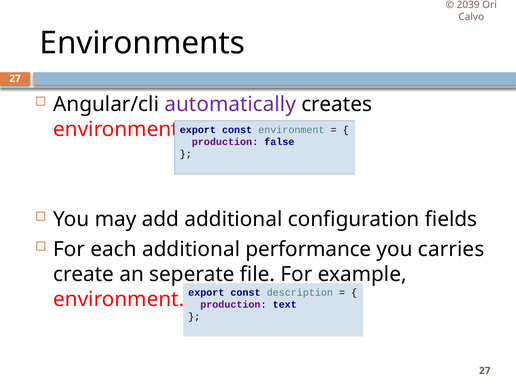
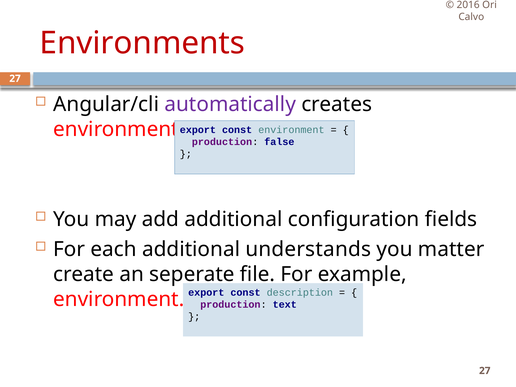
2039: 2039 -> 2016
Environments colour: black -> red
performance: performance -> understands
carries: carries -> matter
